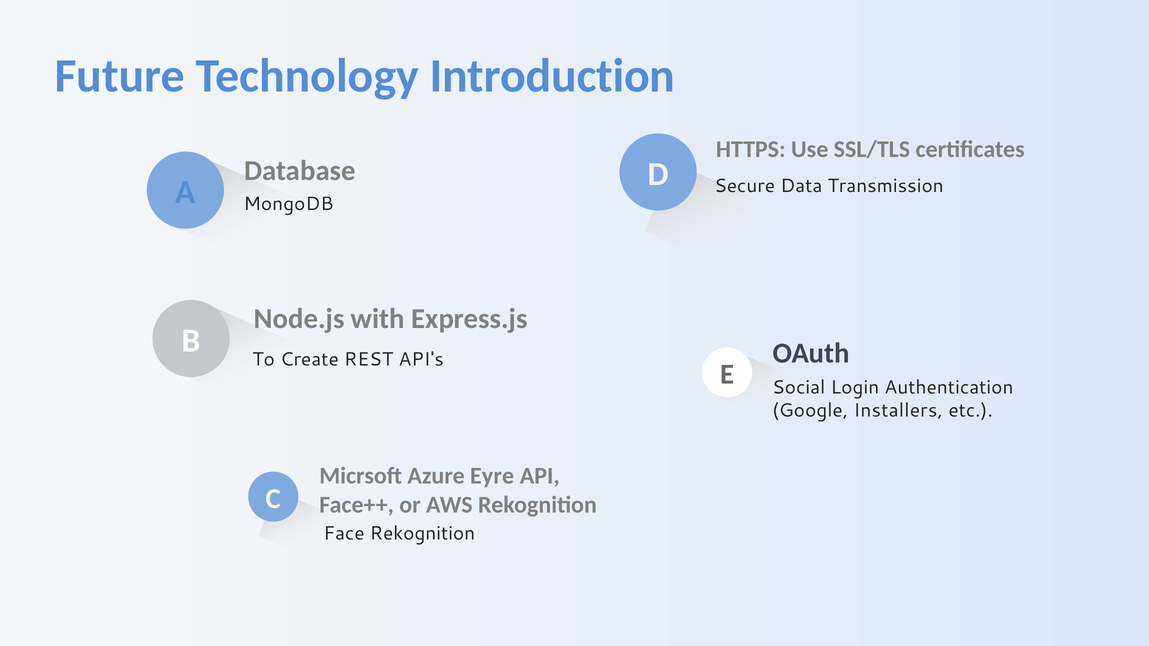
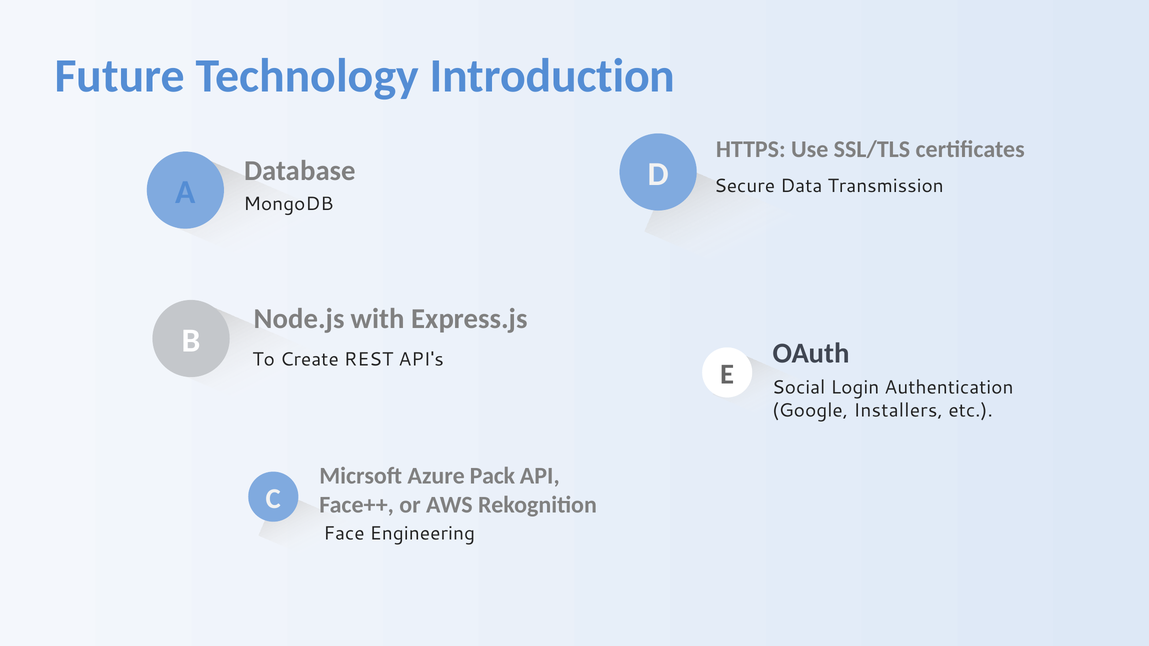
Eyre: Eyre -> Pack
Face Rekognition: Rekognition -> Engineering
